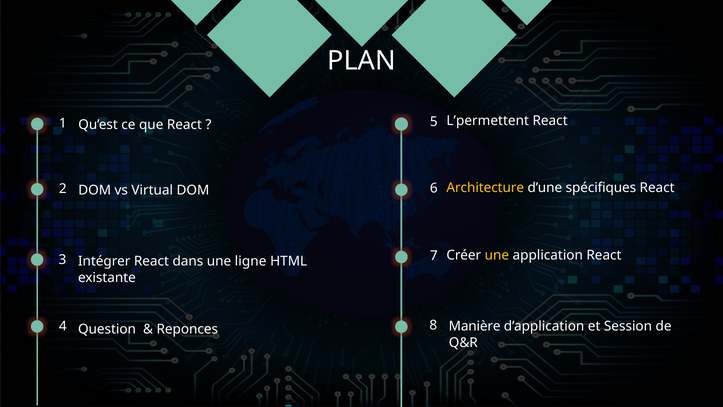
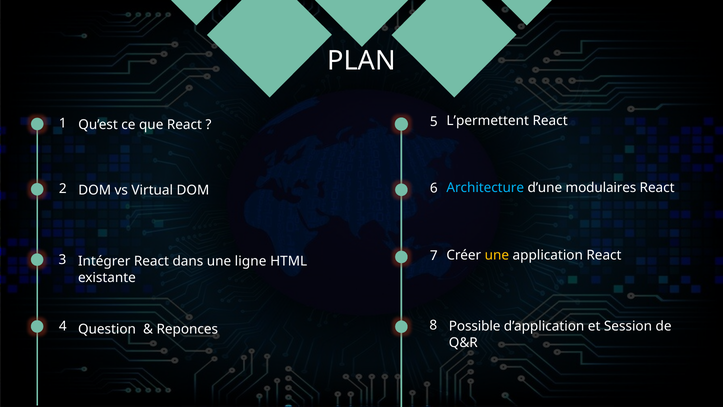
Architecture colour: yellow -> light blue
spécifiques: spécifiques -> modulaires
Manière: Manière -> Possible
